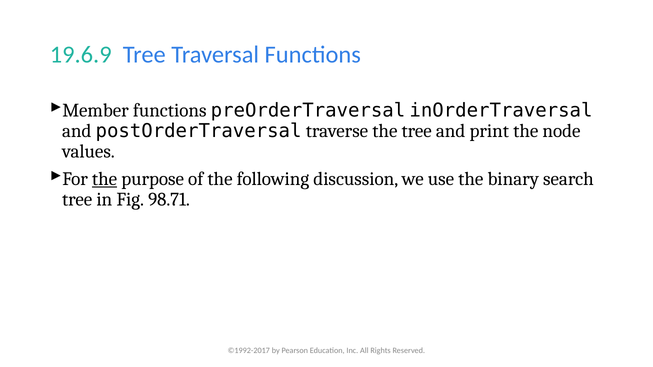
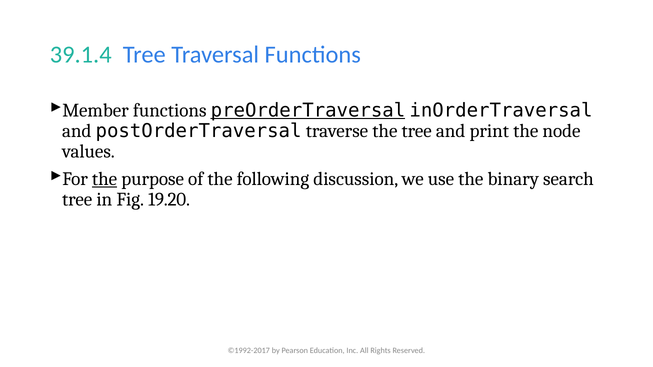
19.6.9: 19.6.9 -> 39.1.4
preOrderTraversal underline: none -> present
98.71: 98.71 -> 19.20
